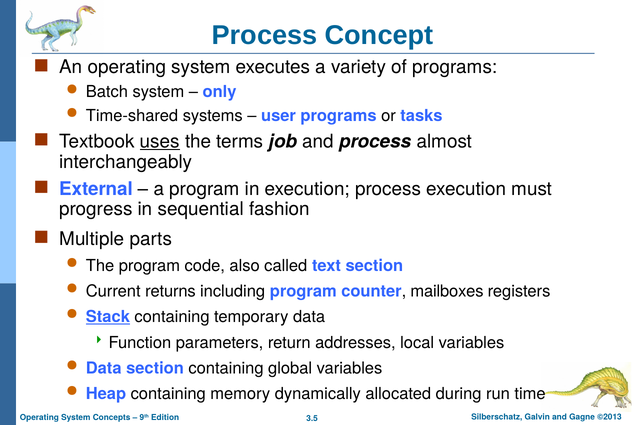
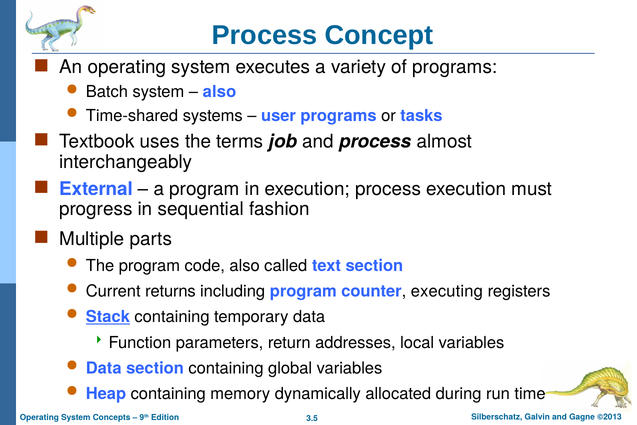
only at (220, 92): only -> also
uses underline: present -> none
mailboxes: mailboxes -> executing
